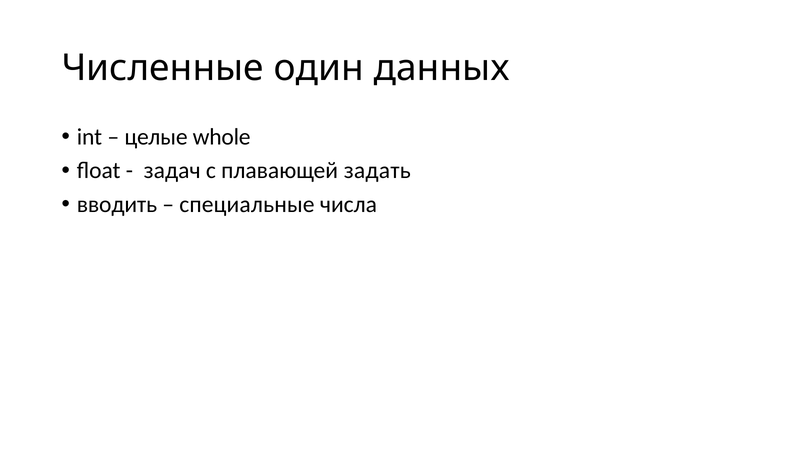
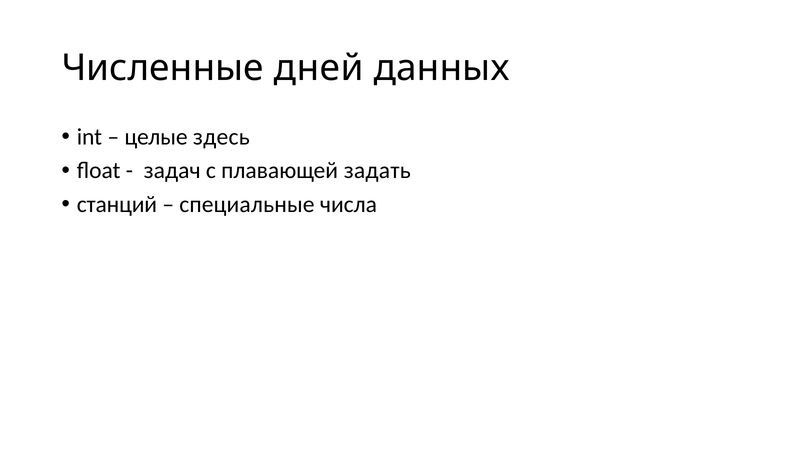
один: один -> дней
whole: whole -> здесь
вводить: вводить -> станций
